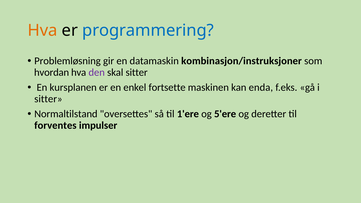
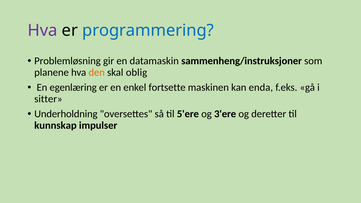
Hva at (42, 30) colour: orange -> purple
kombinasjon/instruksjoner: kombinasjon/instruksjoner -> sammenheng/instruksjoner
hvordan: hvordan -> planene
den colour: purple -> orange
skal sitter: sitter -> oblig
kursplanen: kursplanen -> egenlæring
Normaltilstand: Normaltilstand -> Underholdning
1'ere: 1'ere -> 5'ere
5'ere: 5'ere -> 3'ere
forventes: forventes -> kunnskap
